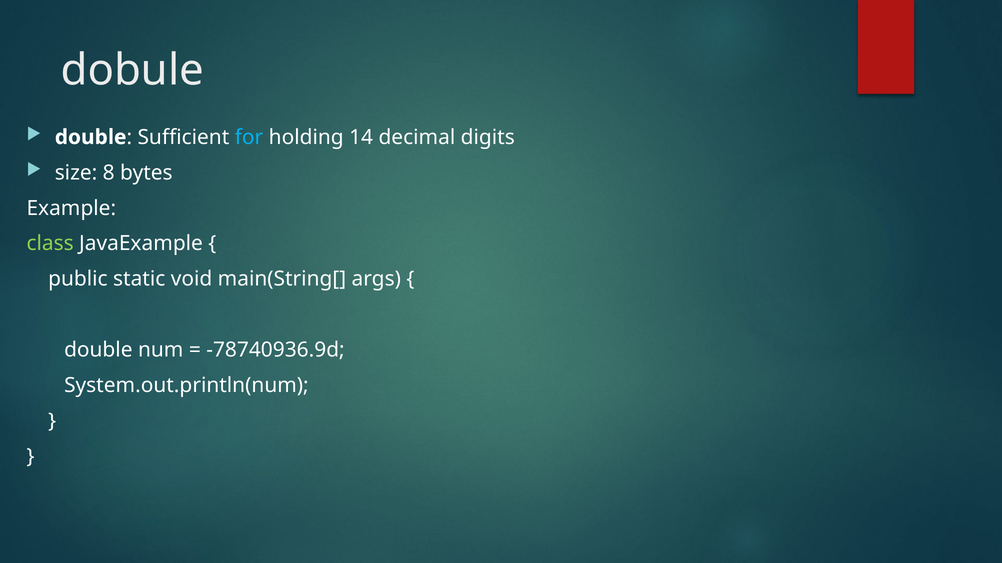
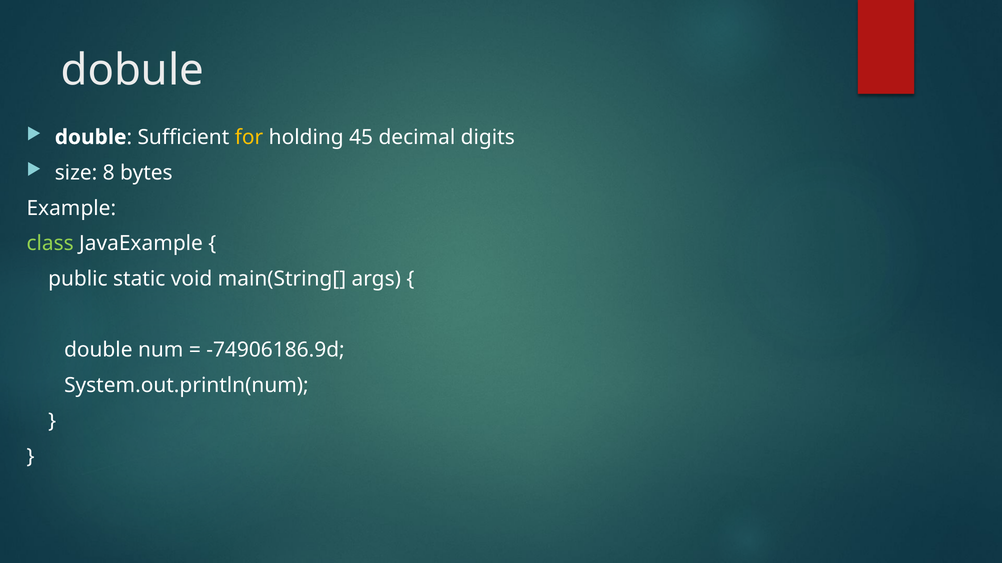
for colour: light blue -> yellow
14: 14 -> 45
-78740936.9d: -78740936.9d -> -74906186.9d
